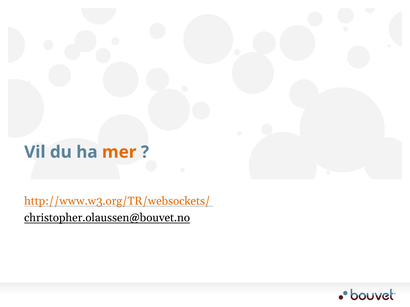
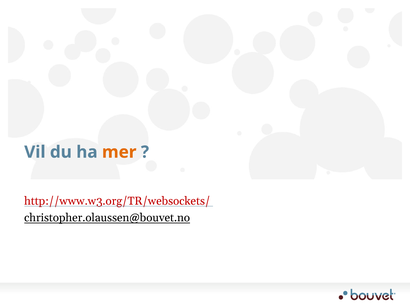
http://www.w3.org/TR/websockets/ colour: orange -> red
